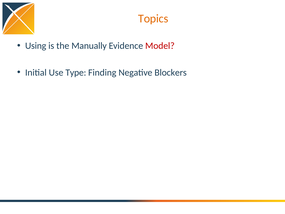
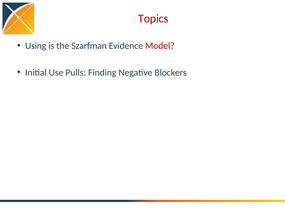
Topics colour: orange -> red
Manually: Manually -> Szarfman
Type: Type -> Pulls
